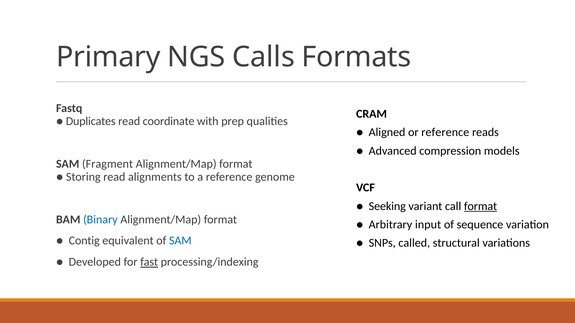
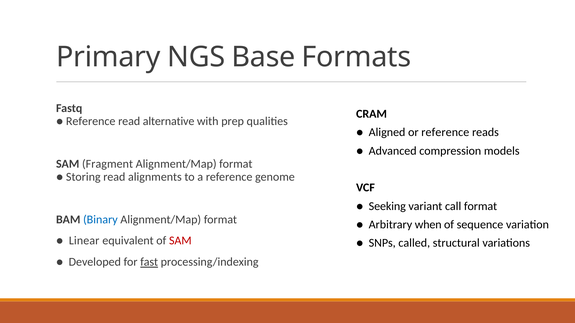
Calls: Calls -> Base
Duplicates at (91, 121): Duplicates -> Reference
coordinate: coordinate -> alternative
format at (481, 206) underline: present -> none
input: input -> when
Contig: Contig -> Linear
SAM at (180, 241) colour: blue -> red
